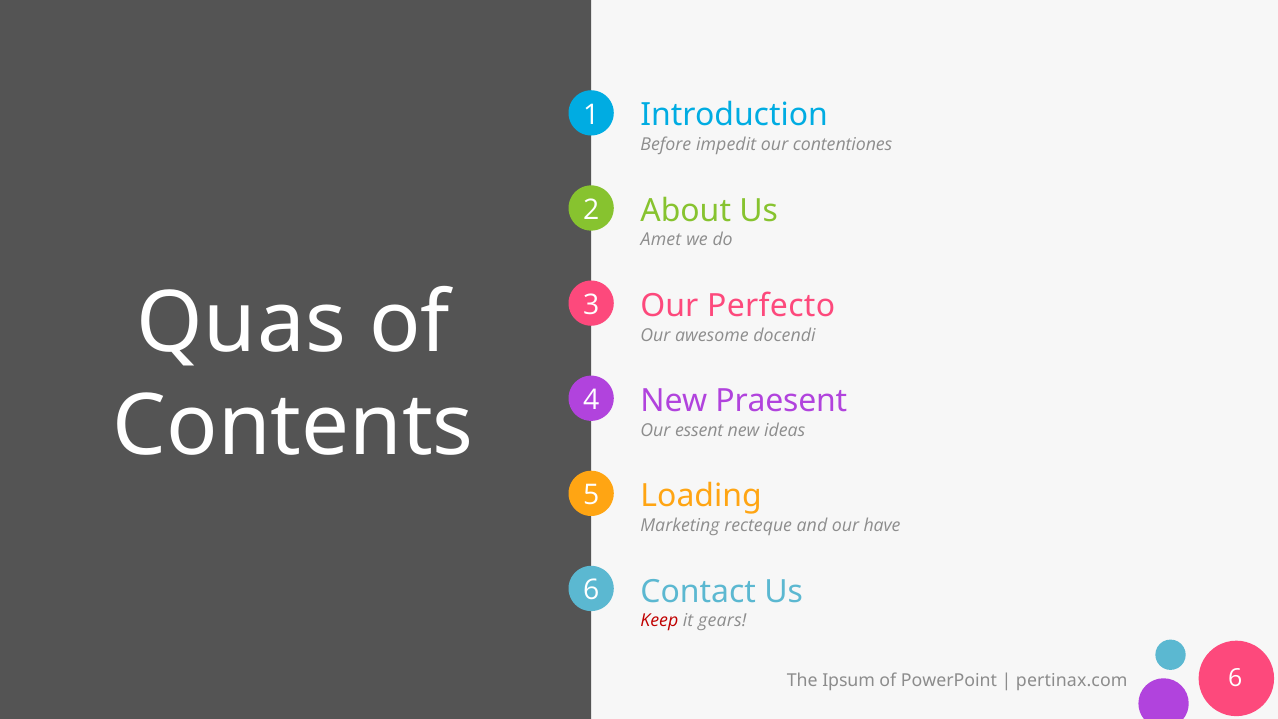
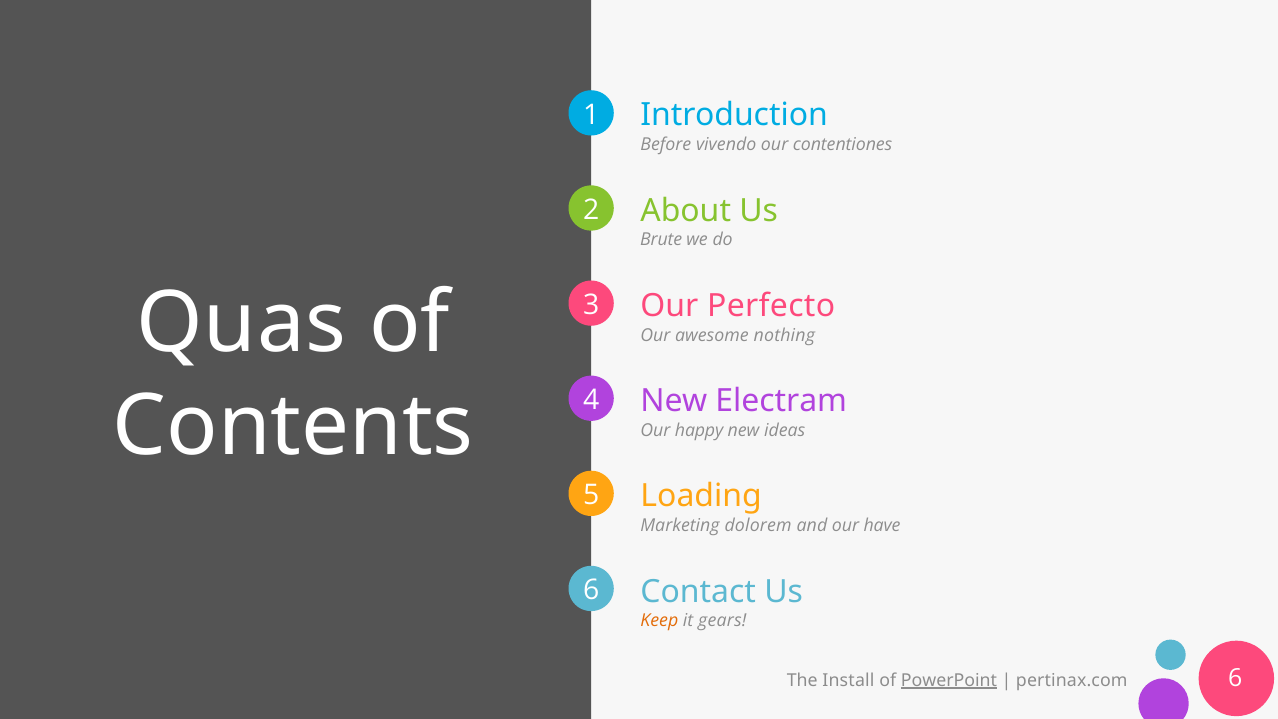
impedit: impedit -> vivendo
Amet: Amet -> Brute
docendi: docendi -> nothing
Praesent: Praesent -> Electram
essent: essent -> happy
recteque: recteque -> dolorem
Keep colour: red -> orange
Ipsum: Ipsum -> Install
PowerPoint underline: none -> present
